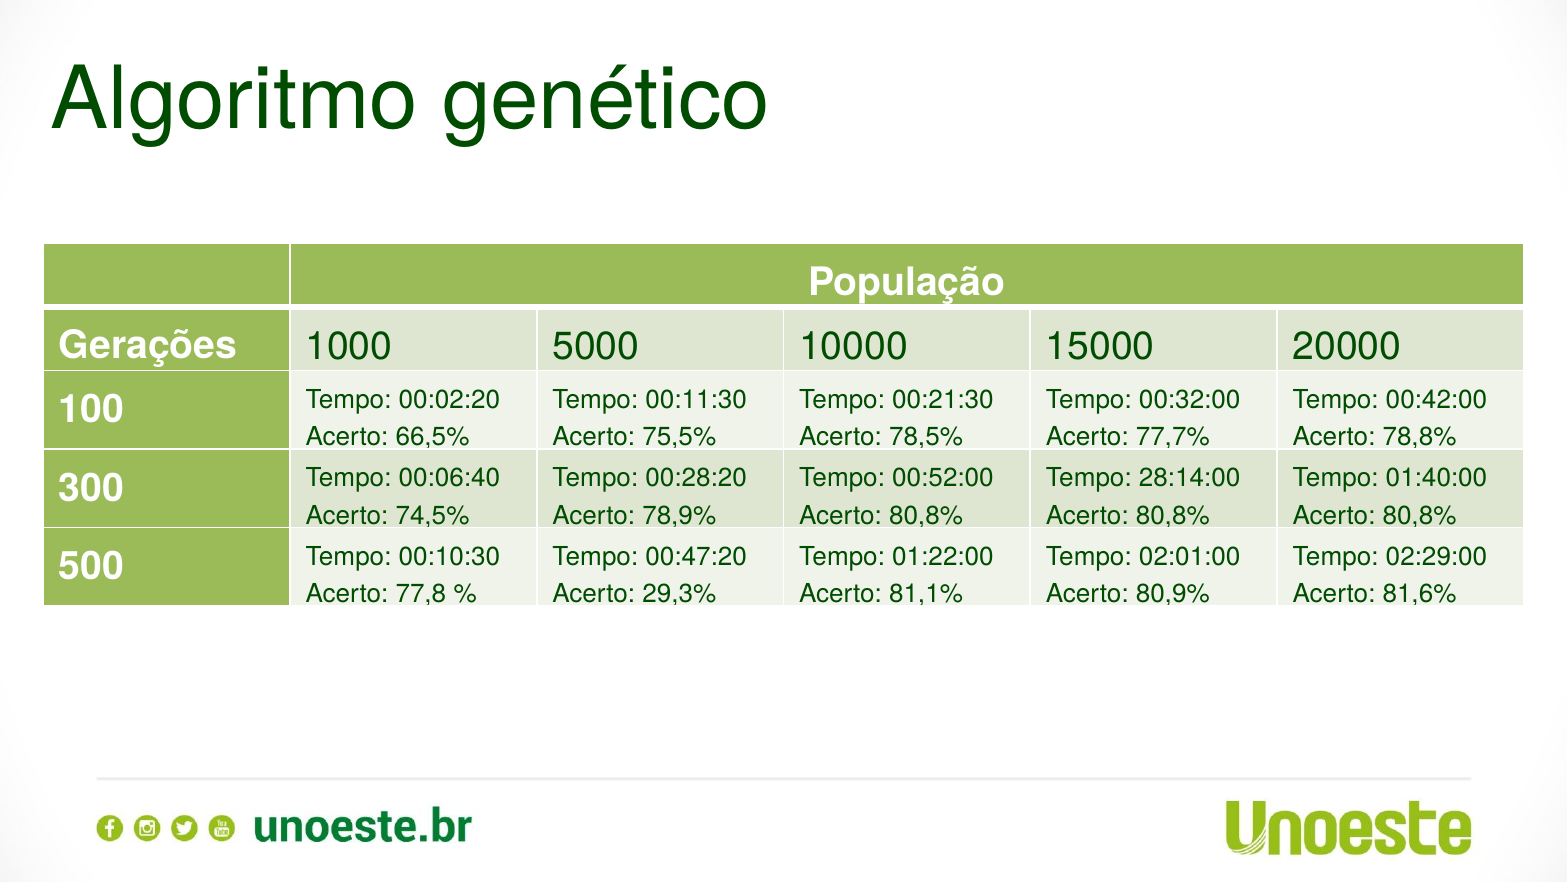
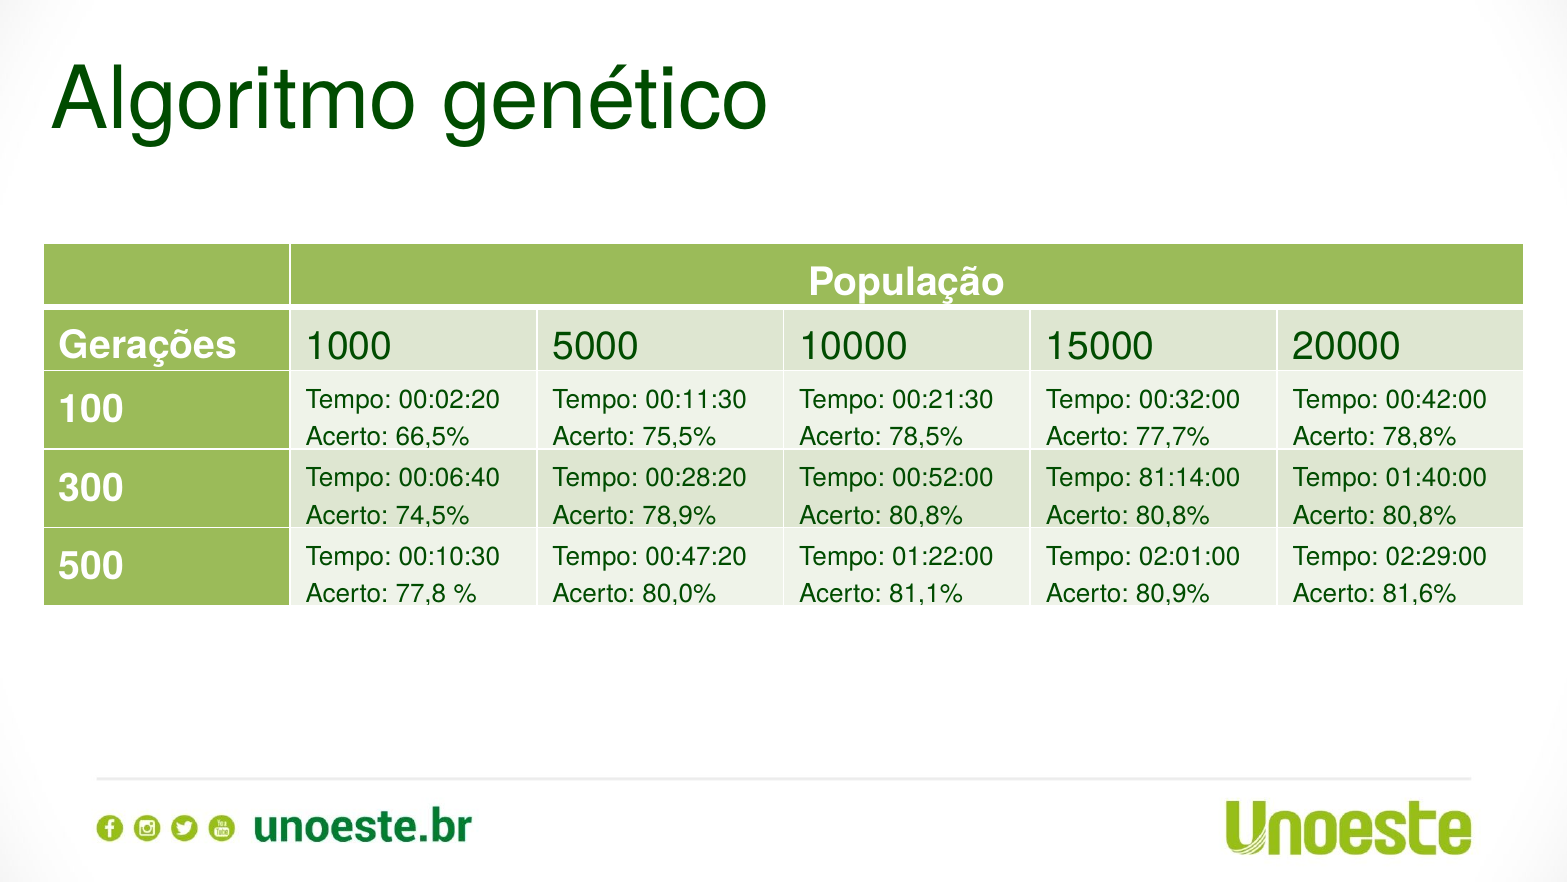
28:14:00: 28:14:00 -> 81:14:00
29,3%: 29,3% -> 80,0%
